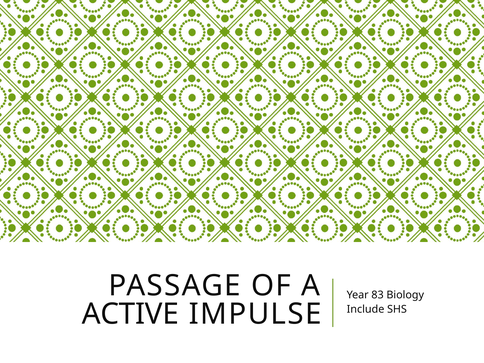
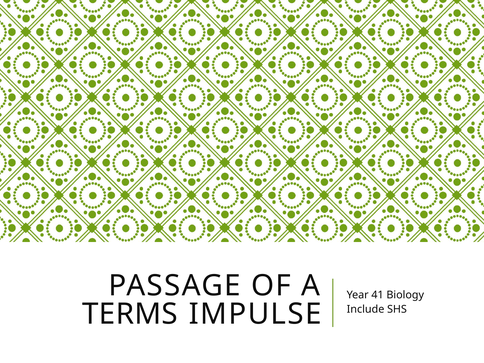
83: 83 -> 41
ACTIVE: ACTIVE -> TERMS
